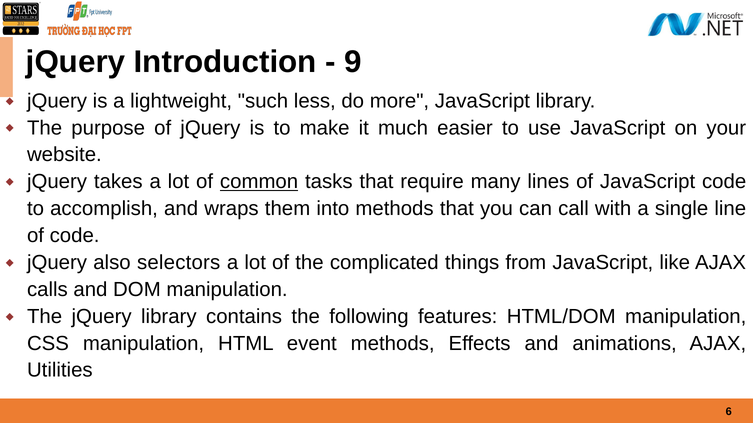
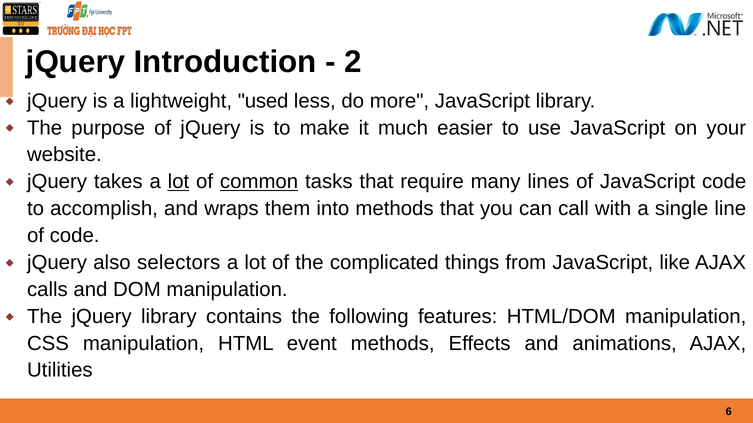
9: 9 -> 2
such: such -> used
lot at (178, 182) underline: none -> present
